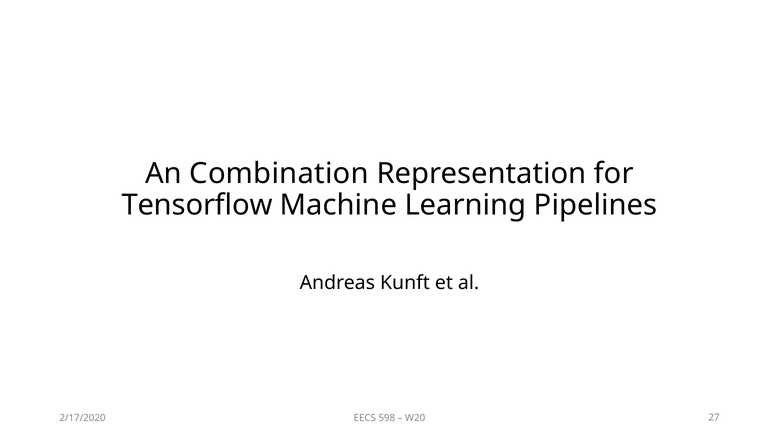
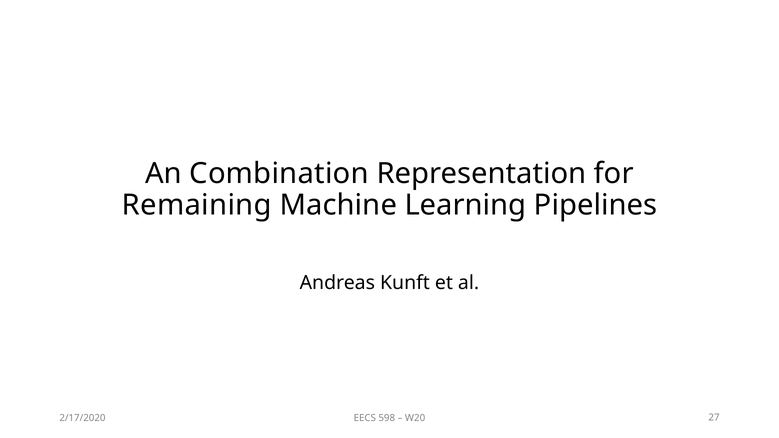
Tensorflow: Tensorflow -> Remaining
